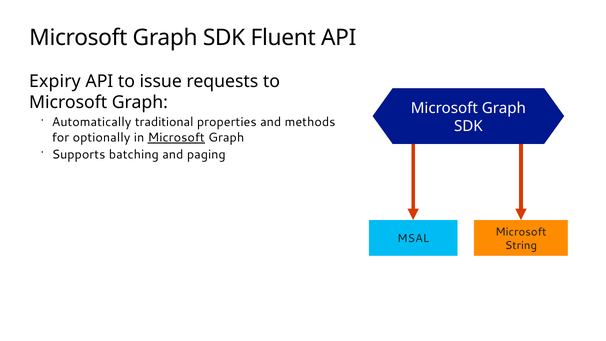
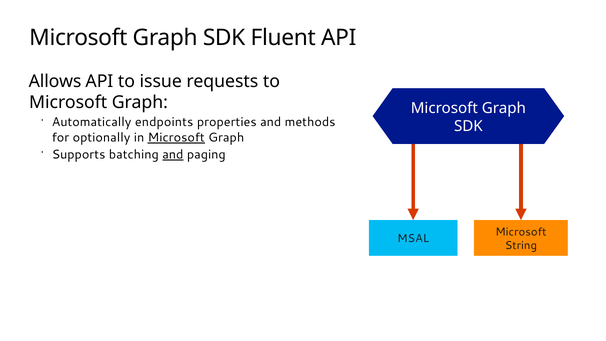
Expiry: Expiry -> Allows
traditional: traditional -> endpoints
and at (173, 154) underline: none -> present
